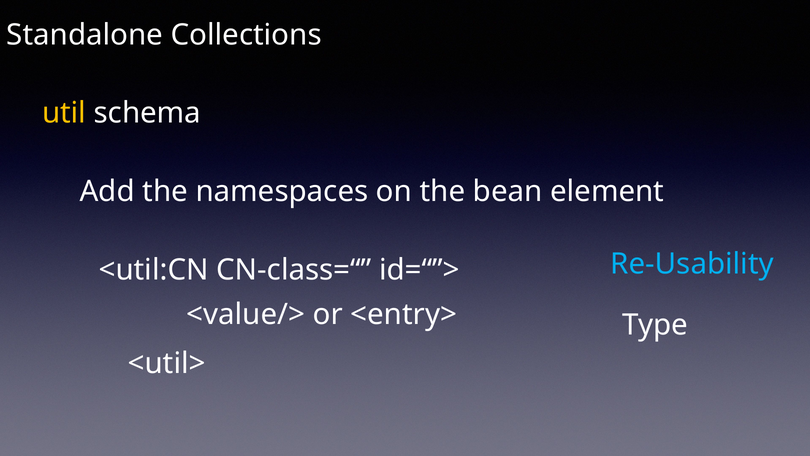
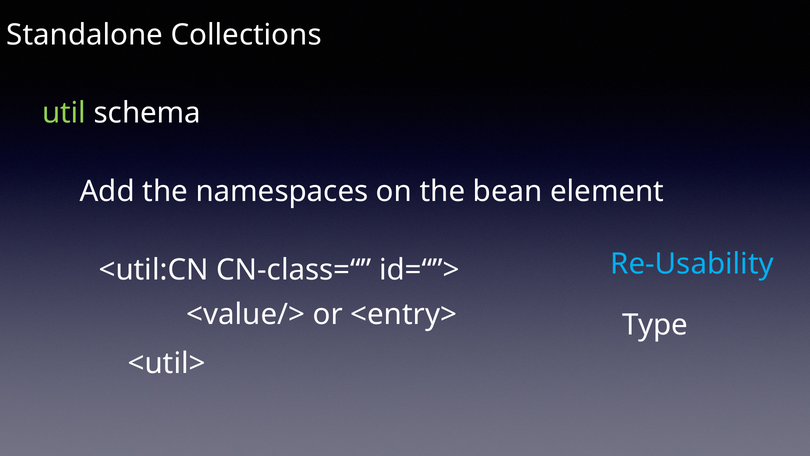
util colour: yellow -> light green
